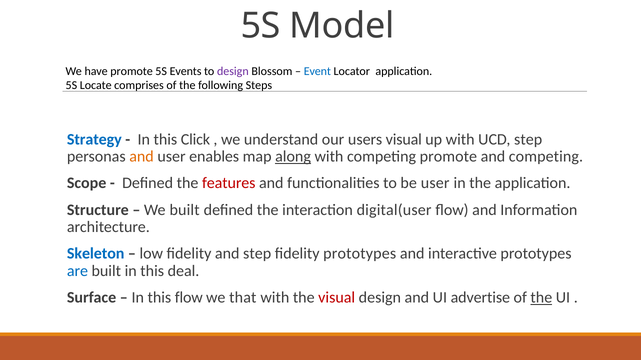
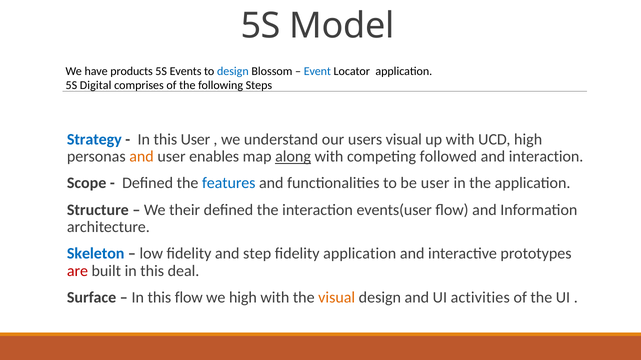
have promote: promote -> products
design at (233, 71) colour: purple -> blue
Locate: Locate -> Digital
this Click: Click -> User
UCD step: step -> high
competing promote: promote -> followed
and competing: competing -> interaction
features colour: red -> blue
We built: built -> their
digital(user: digital(user -> events(user
fidelity prototypes: prototypes -> application
are colour: blue -> red
we that: that -> high
visual at (337, 298) colour: red -> orange
advertise: advertise -> activities
the at (541, 298) underline: present -> none
